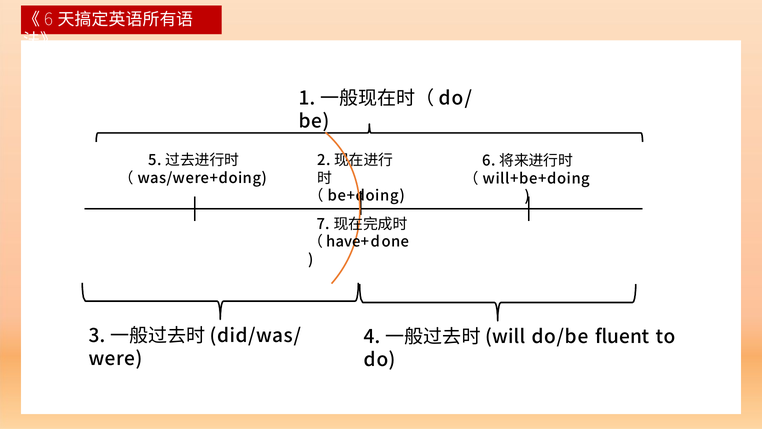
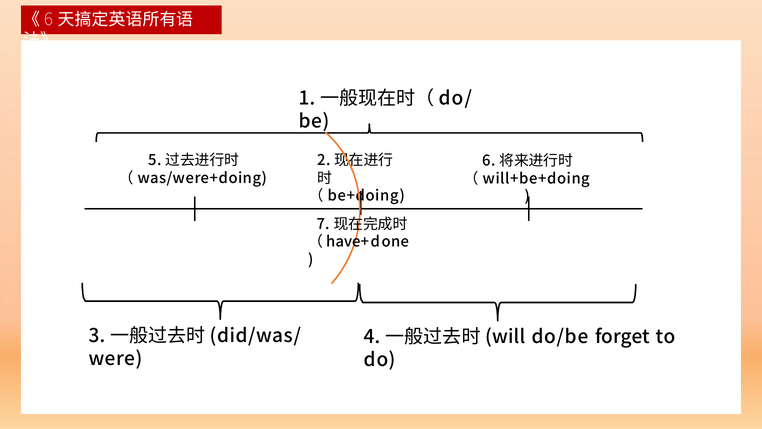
fluent: fluent -> forget
